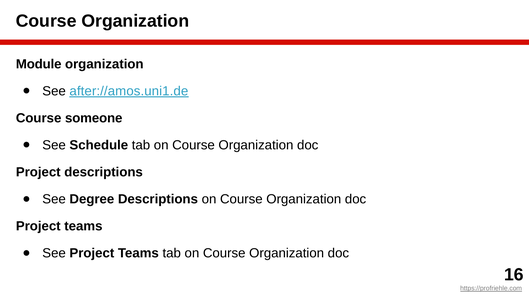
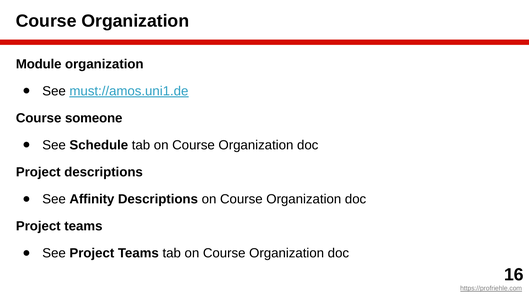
after://amos.uni1.de: after://amos.uni1.de -> must://amos.uni1.de
Degree: Degree -> Affinity
